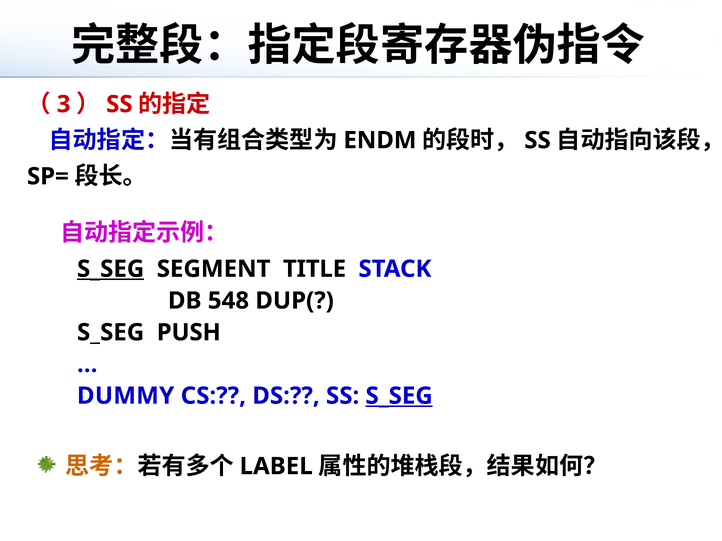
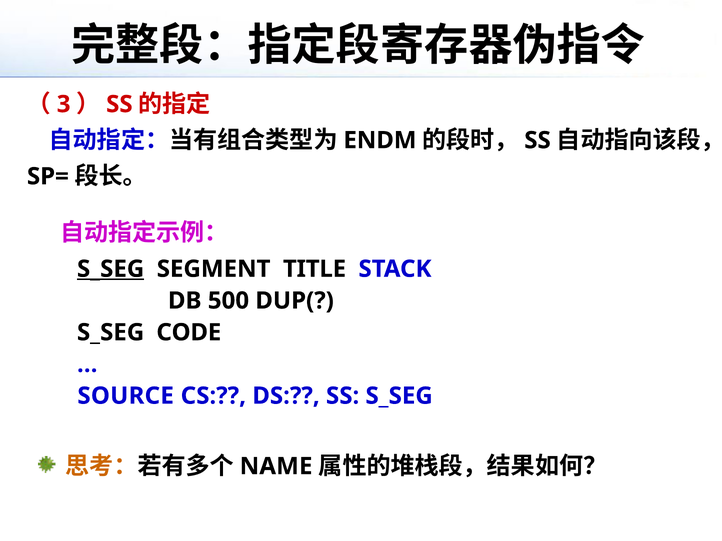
548: 548 -> 500
PUSH: PUSH -> CODE
DUMMY: DUMMY -> SOURCE
S_SEG at (399, 396) underline: present -> none
LABEL: LABEL -> NAME
